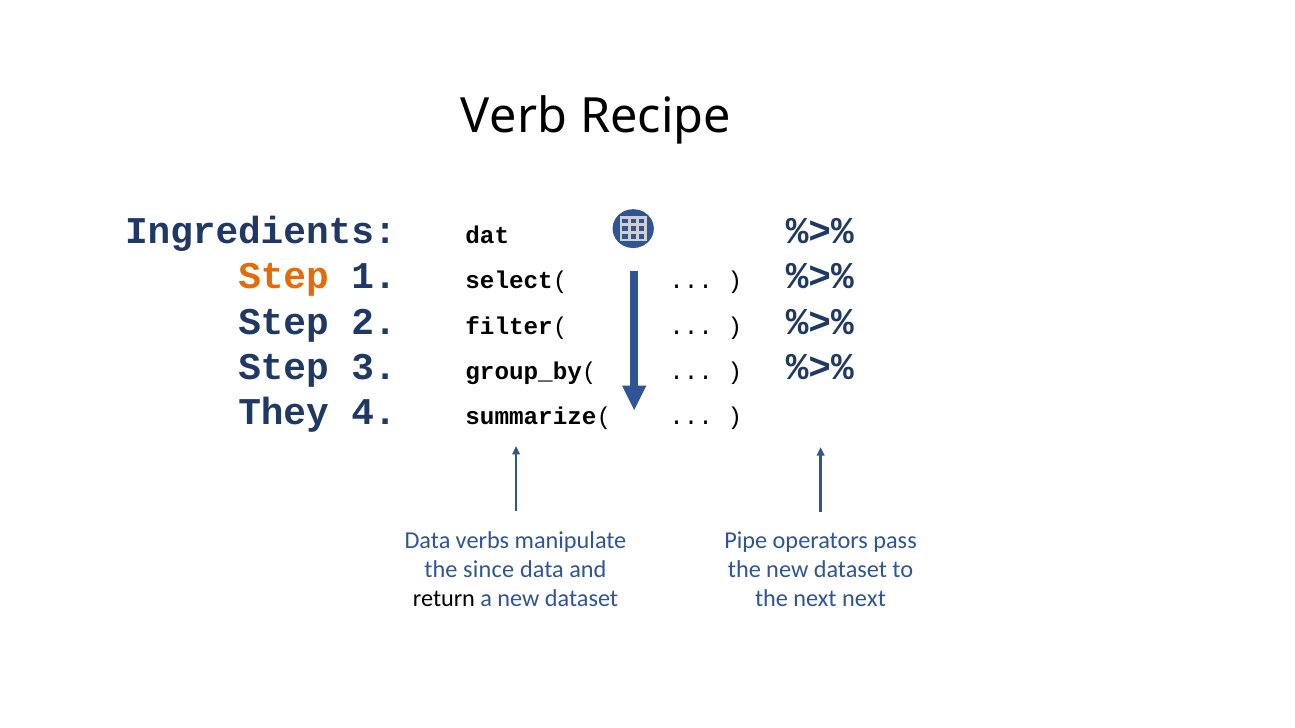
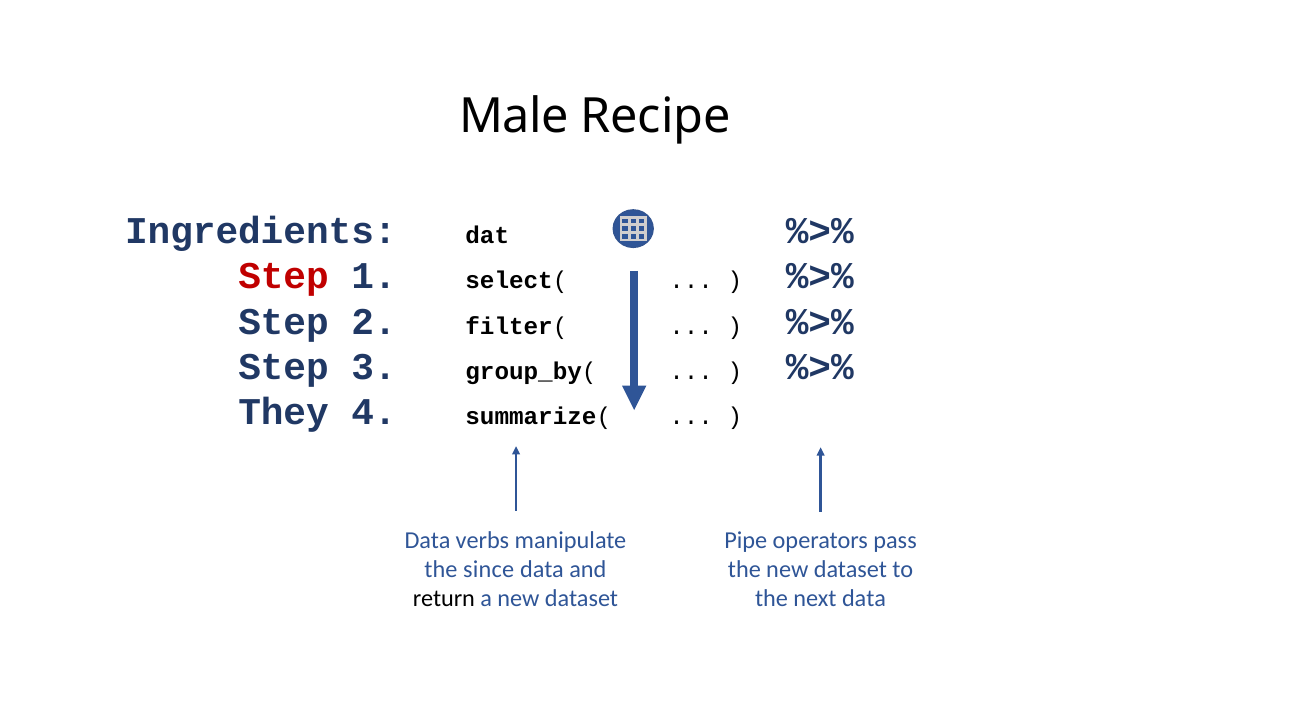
Verb: Verb -> Male
Step at (284, 276) colour: orange -> red
next next: next -> data
